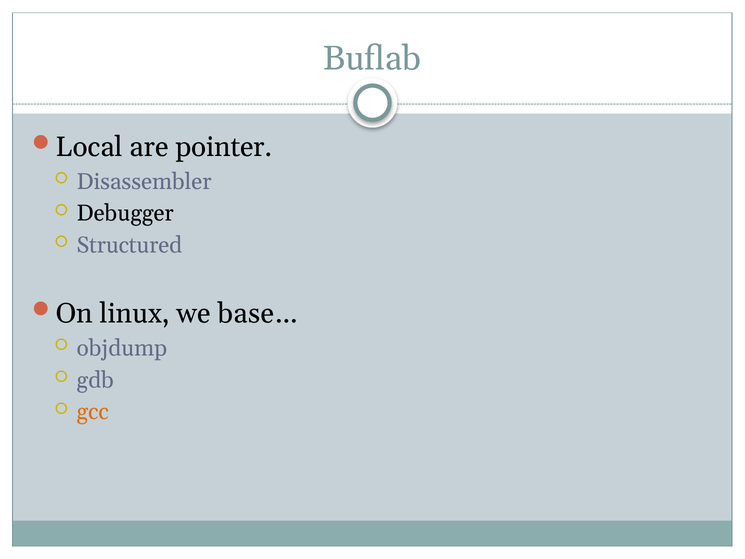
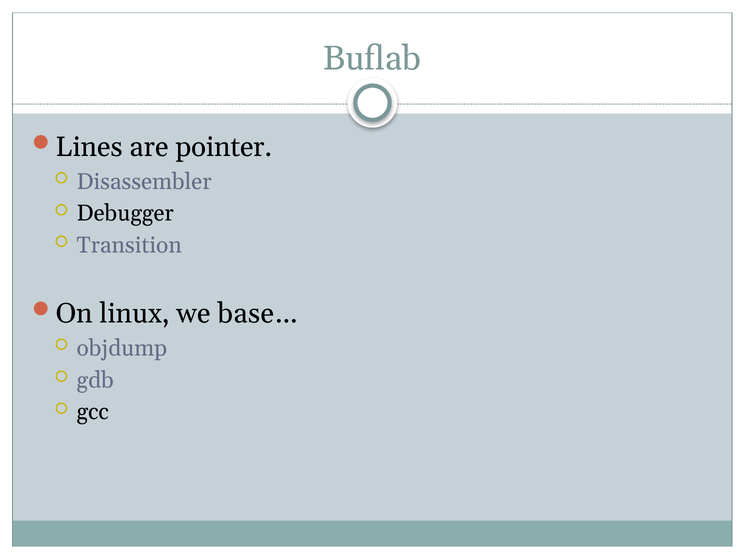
Local: Local -> Lines
Structured: Structured -> Transition
gcc colour: orange -> black
